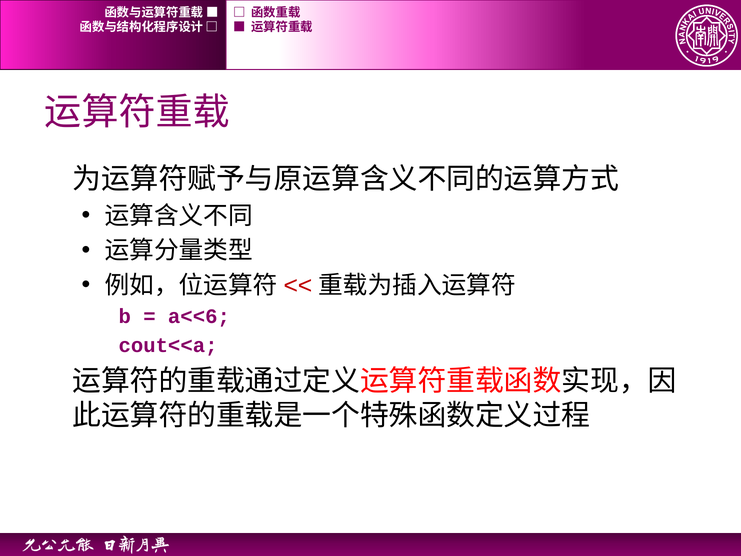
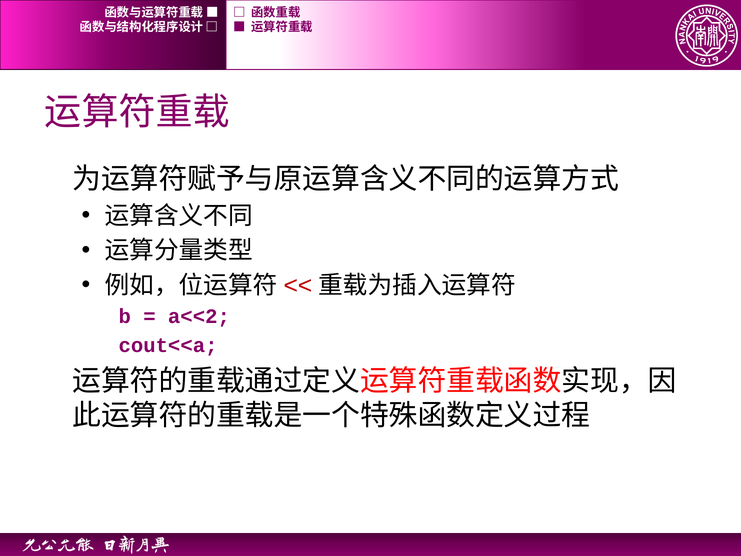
a<<6: a<<6 -> a<<2
